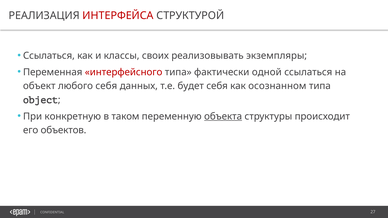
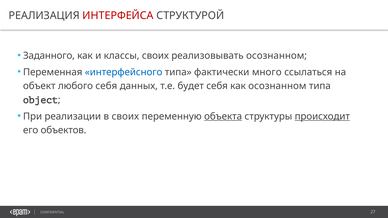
Ссылаться at (49, 56): Ссылаться -> Заданного
реализовывать экземпляры: экземпляры -> осознанном
интерфейсного colour: red -> blue
одной: одной -> много
конкретную: конкретную -> реализации
в таком: таком -> своих
происходит underline: none -> present
